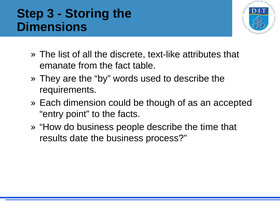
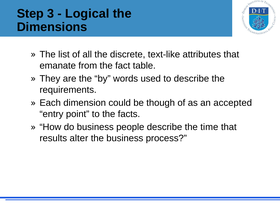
Storing: Storing -> Logical
date: date -> alter
